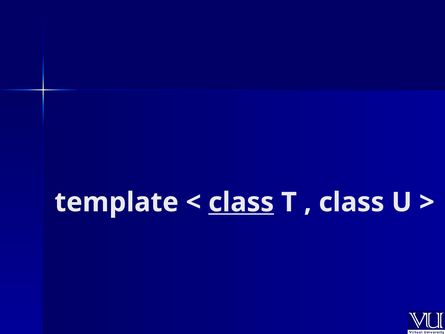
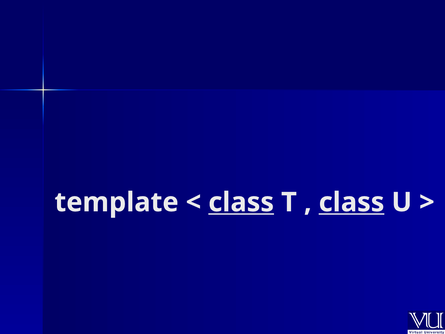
class at (352, 202) underline: none -> present
